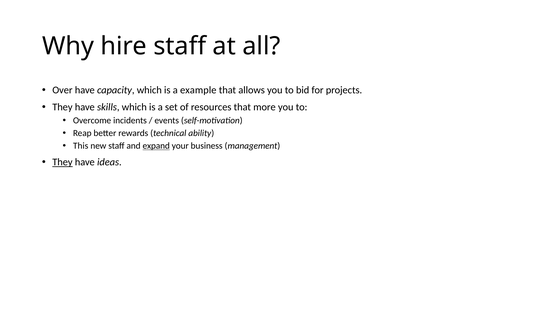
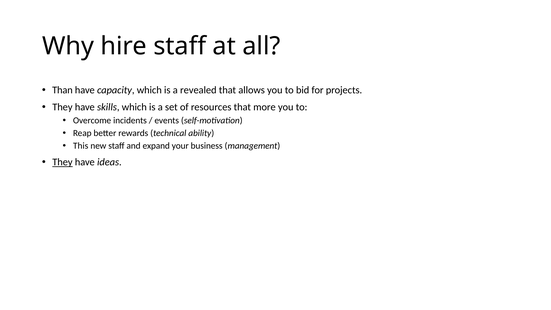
Over: Over -> Than
example: example -> revealed
expand underline: present -> none
